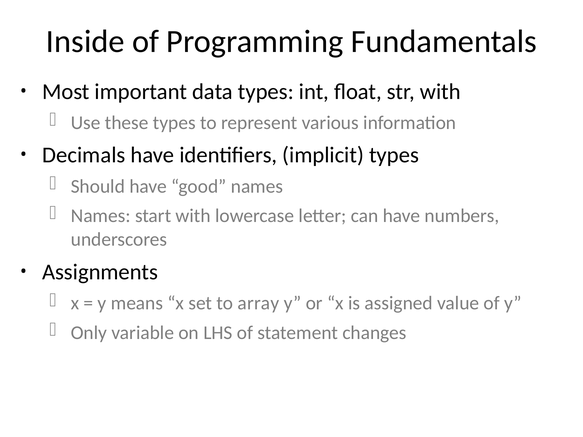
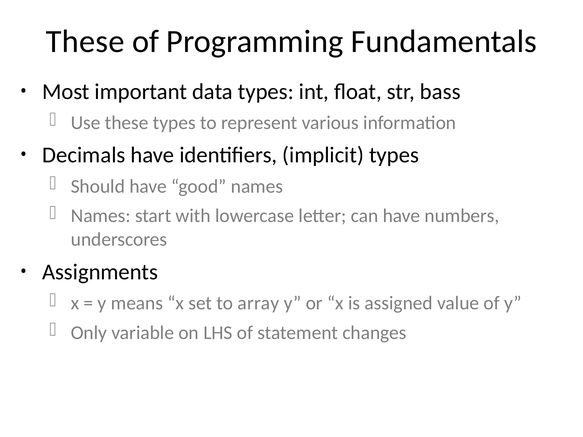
Inside at (85, 41): Inside -> These
str with: with -> bass
